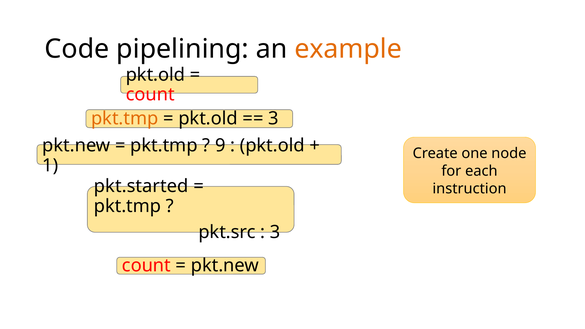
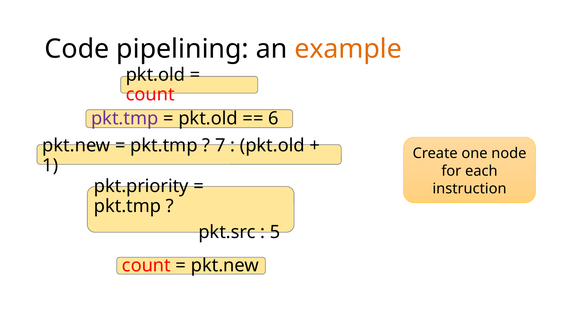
pkt.tmp at (125, 119) colour: orange -> purple
3 at (273, 119): 3 -> 6
9: 9 -> 7
pkt.started: pkt.started -> pkt.priority
3 at (275, 232): 3 -> 5
